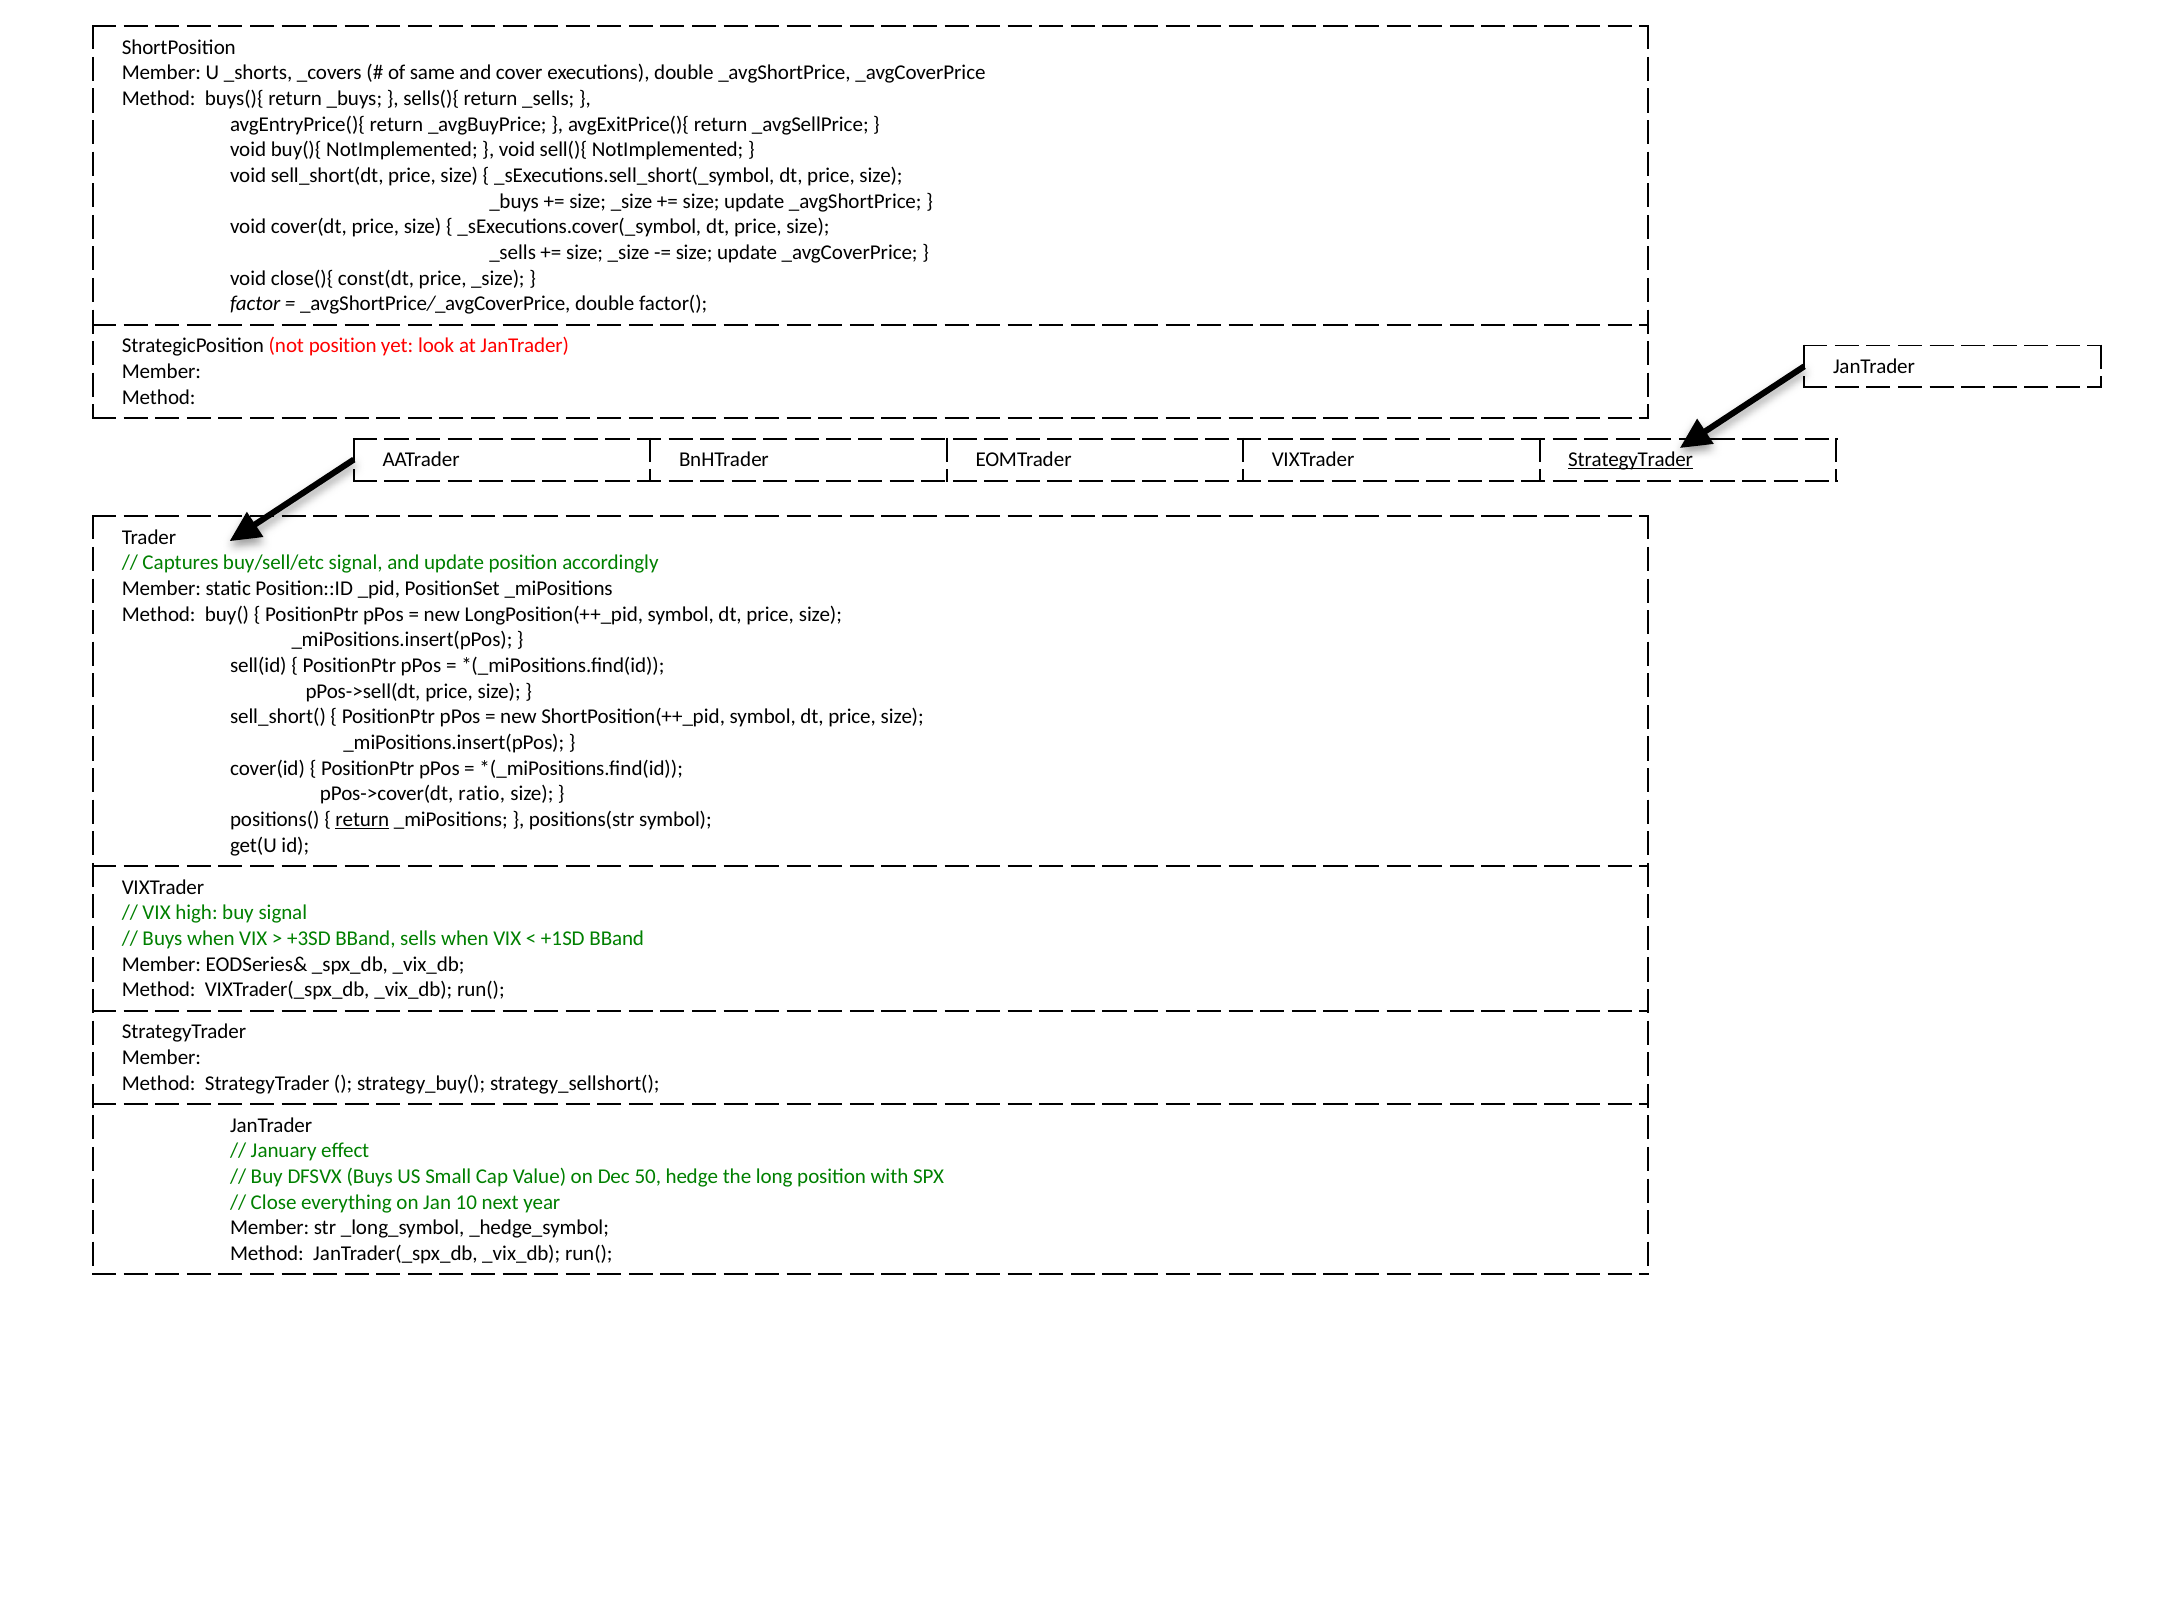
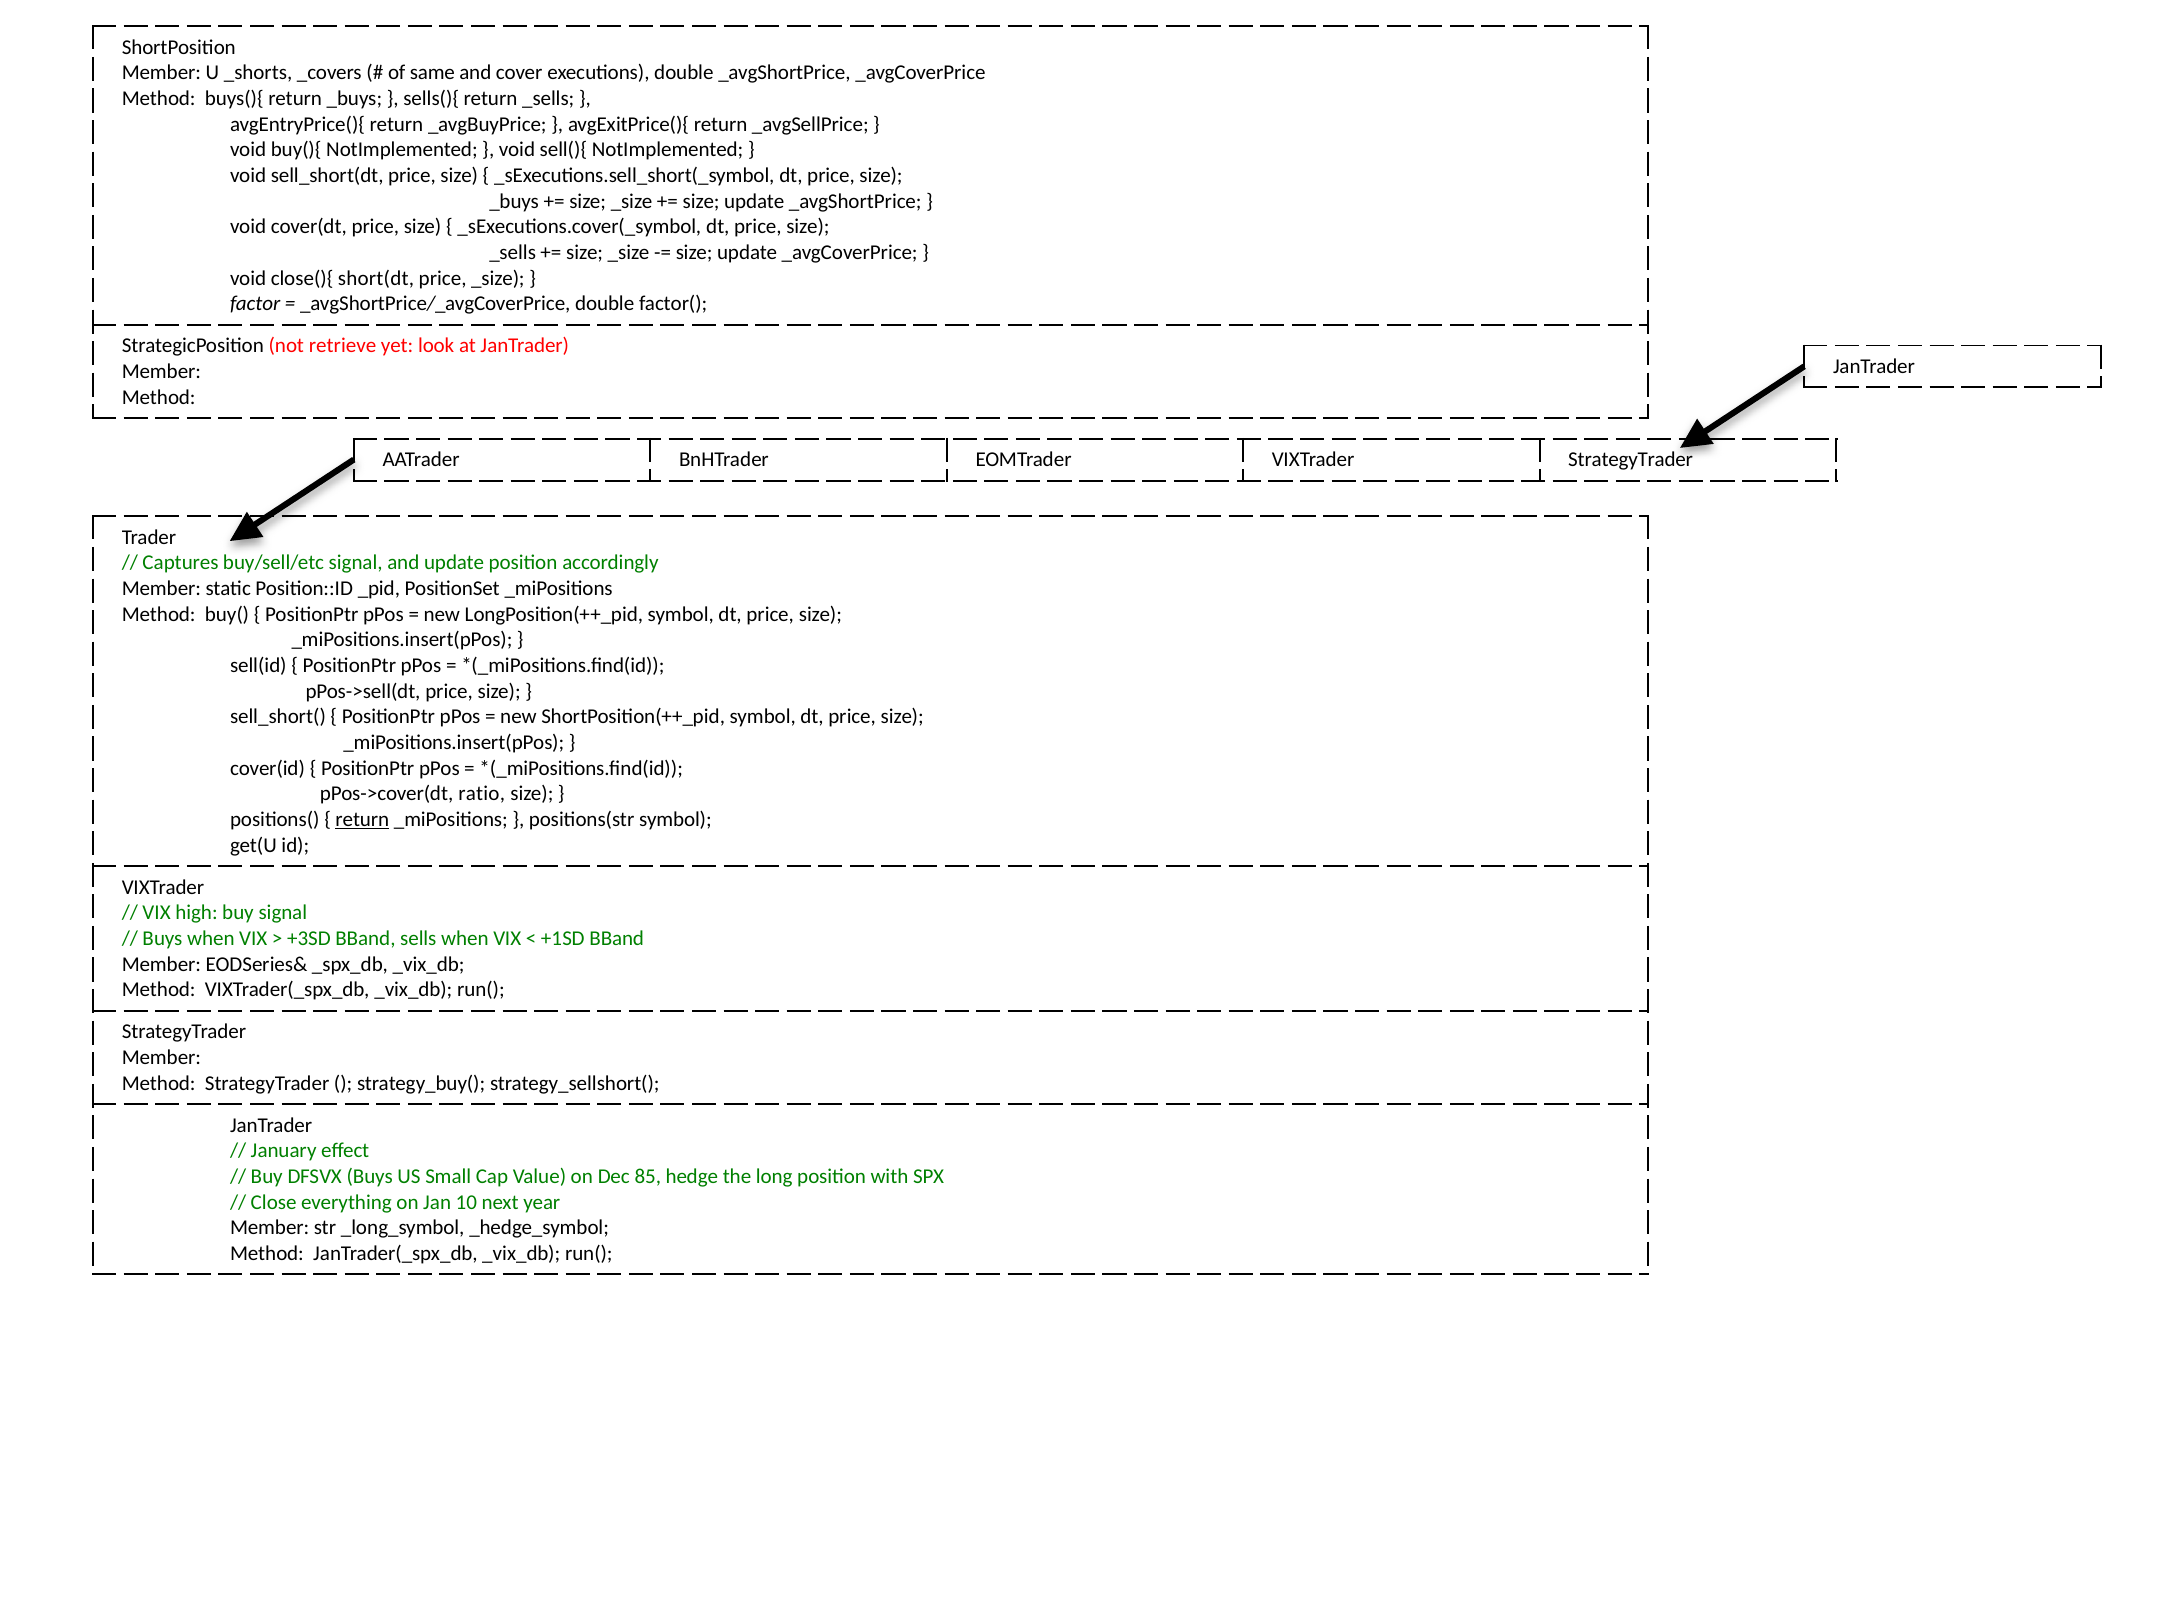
const(dt: const(dt -> short(dt
not position: position -> retrieve
StrategyTrader at (1631, 460) underline: present -> none
50: 50 -> 85
